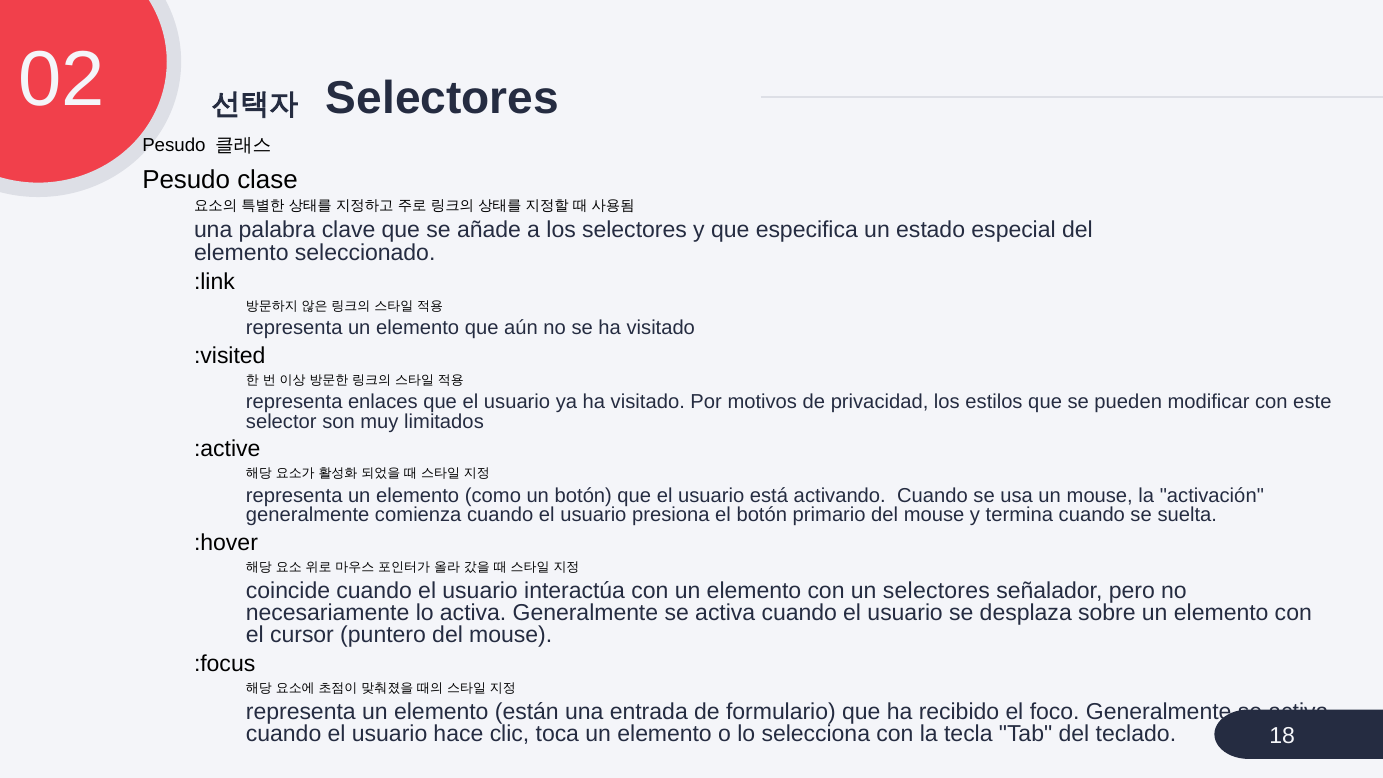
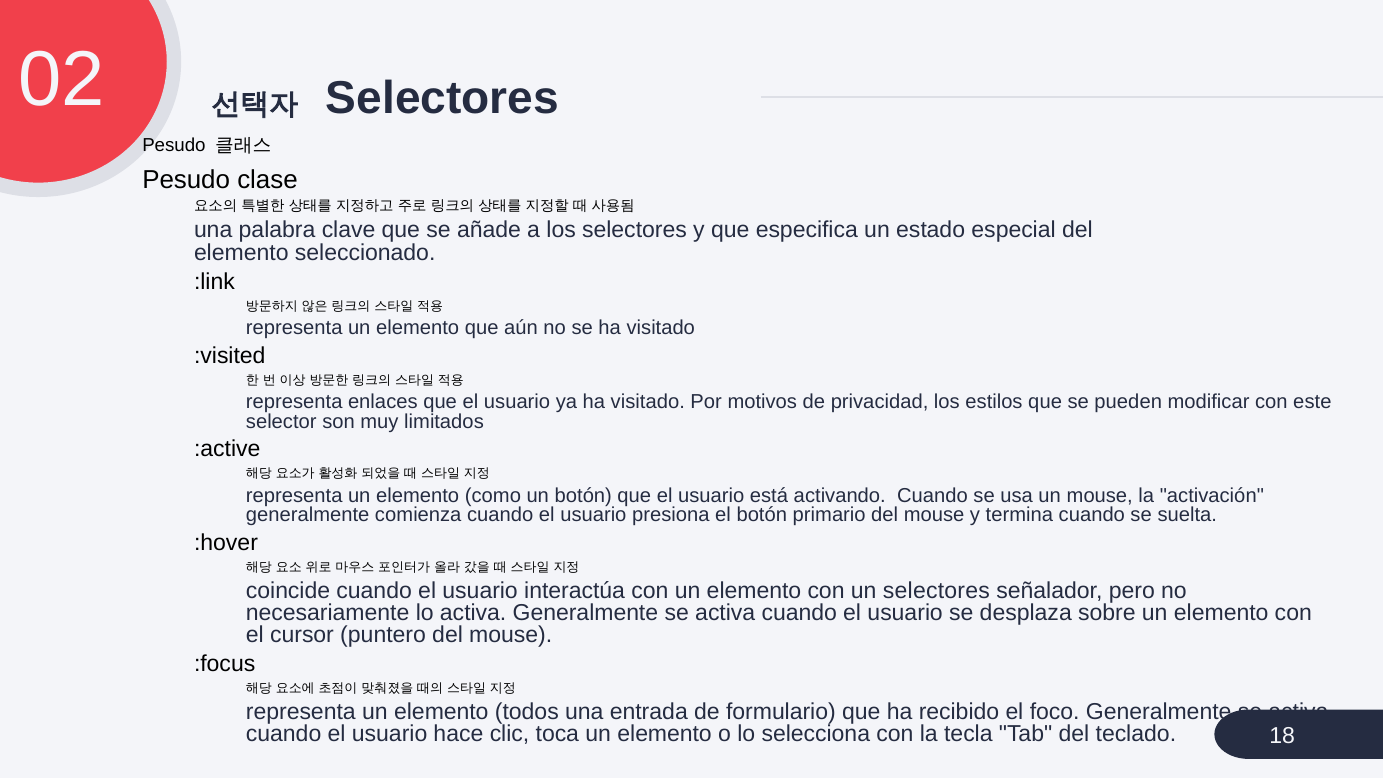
están: están -> todos
